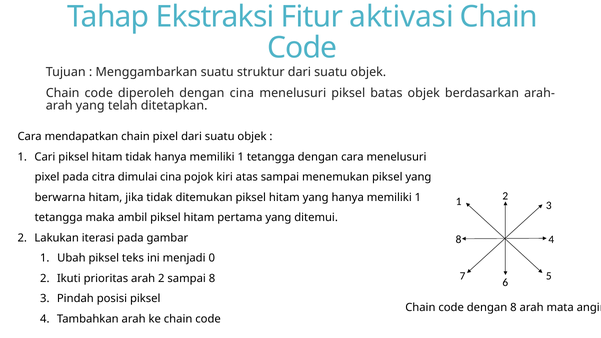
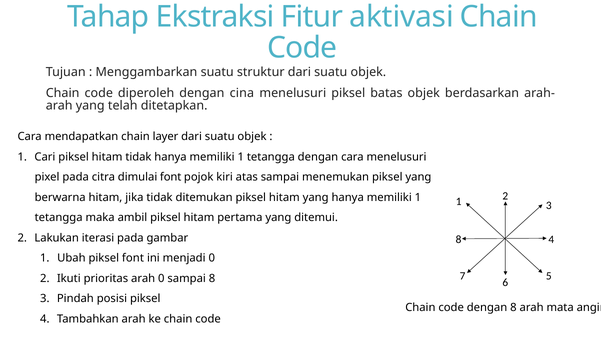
chain pixel: pixel -> layer
dimulai cina: cina -> font
piksel teks: teks -> font
arah 2: 2 -> 0
